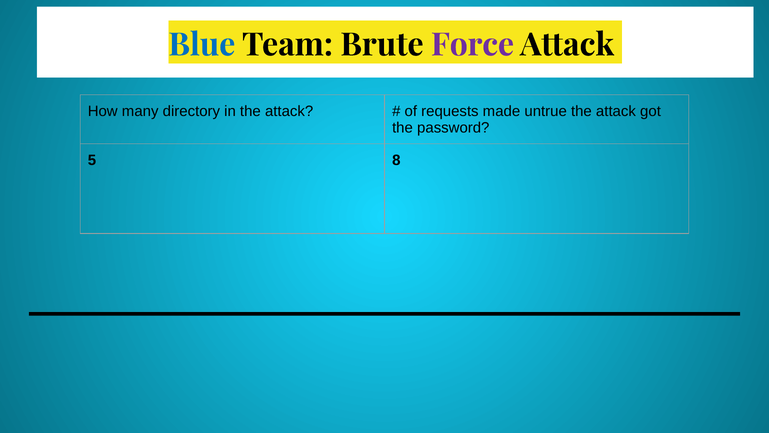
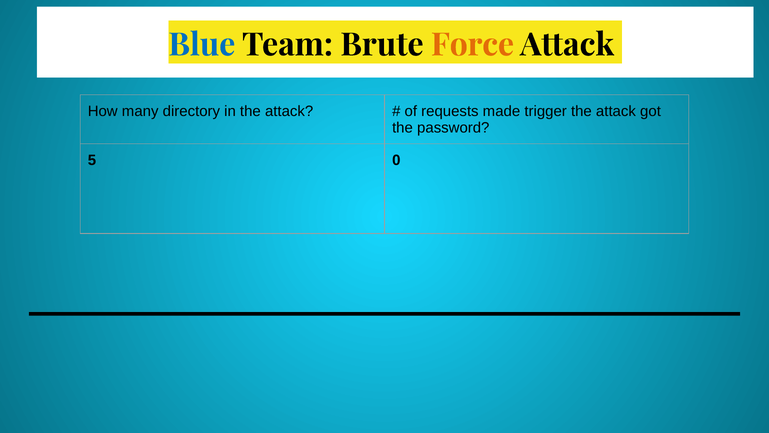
Force colour: purple -> orange
untrue: untrue -> trigger
8: 8 -> 0
